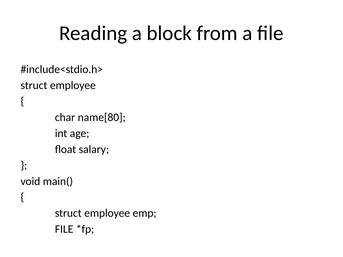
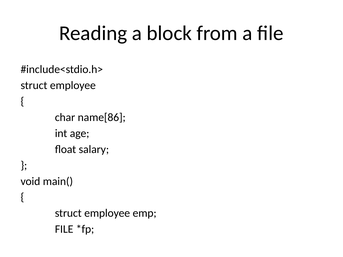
name[80: name[80 -> name[86
